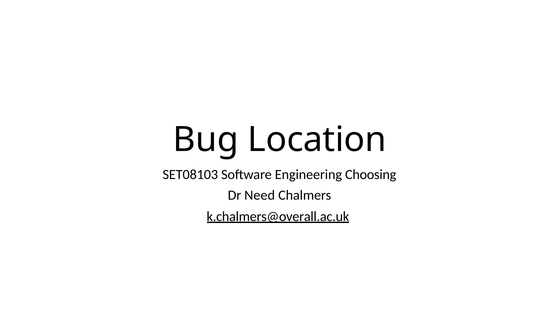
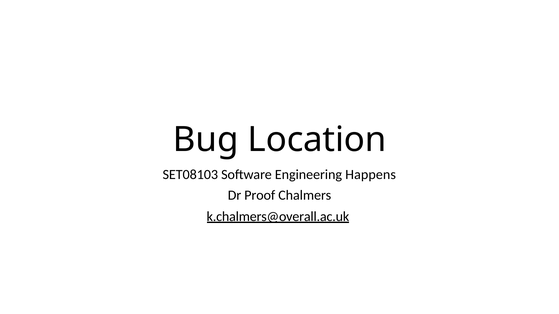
Choosing: Choosing -> Happens
Need: Need -> Proof
